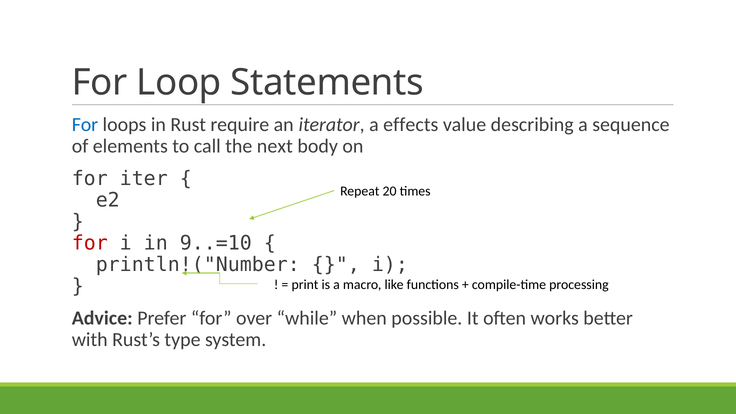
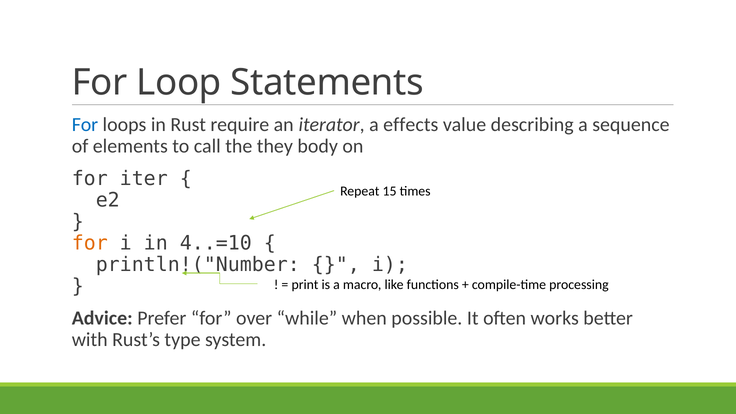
next: next -> they
20: 20 -> 15
for at (90, 243) colour: red -> orange
9..=10: 9..=10 -> 4..=10
